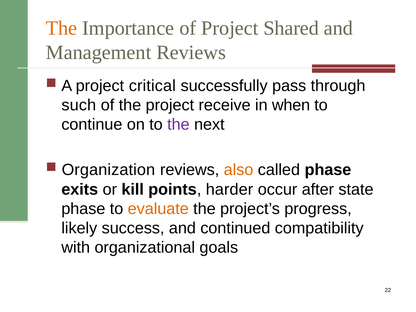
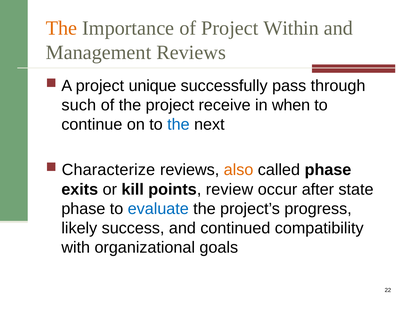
Shared: Shared -> Within
critical: critical -> unique
the at (178, 125) colour: purple -> blue
Organization: Organization -> Characterize
harder: harder -> review
evaluate colour: orange -> blue
